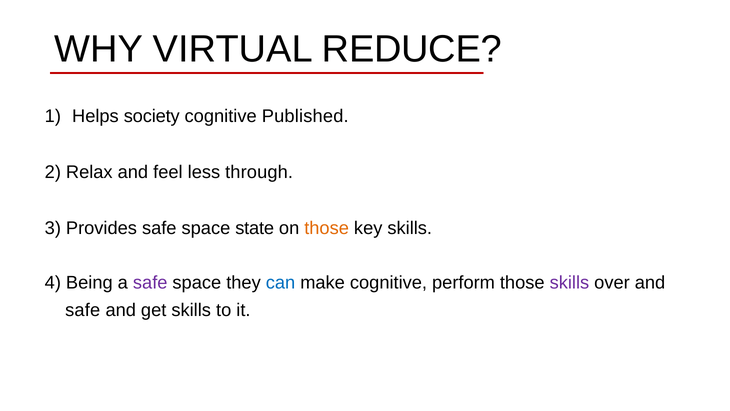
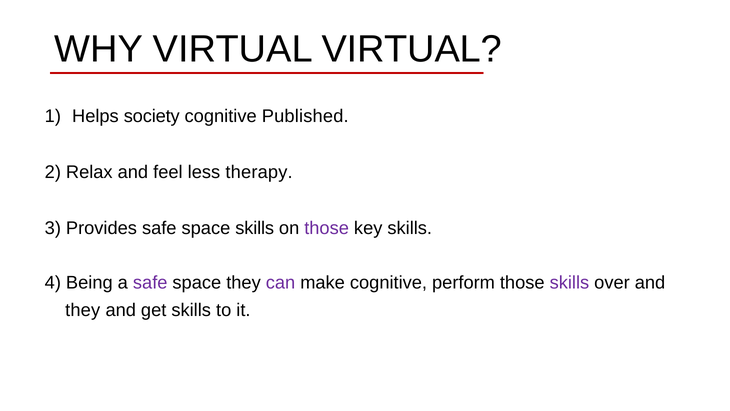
VIRTUAL REDUCE: REDUCE -> VIRTUAL
through: through -> therapy
space state: state -> skills
those at (327, 228) colour: orange -> purple
can colour: blue -> purple
safe at (83, 310): safe -> they
